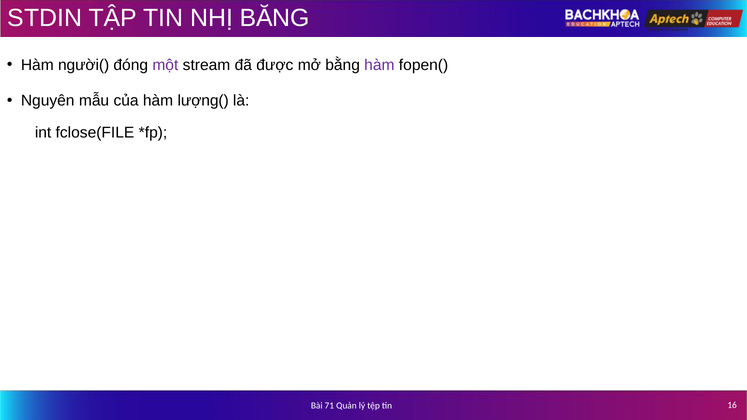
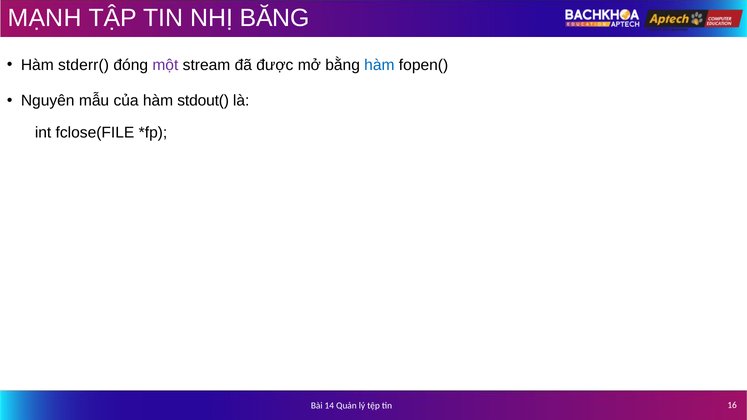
STDIN: STDIN -> MẠNH
người(: người( -> stderr(
hàm at (379, 65) colour: purple -> blue
lượng(: lượng( -> stdout(
71: 71 -> 14
